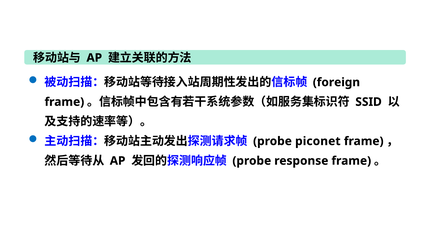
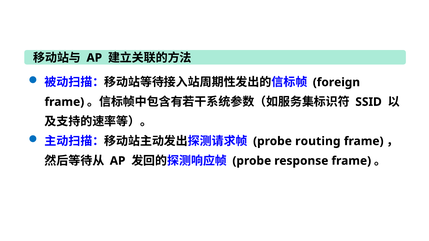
piconet: piconet -> routing
